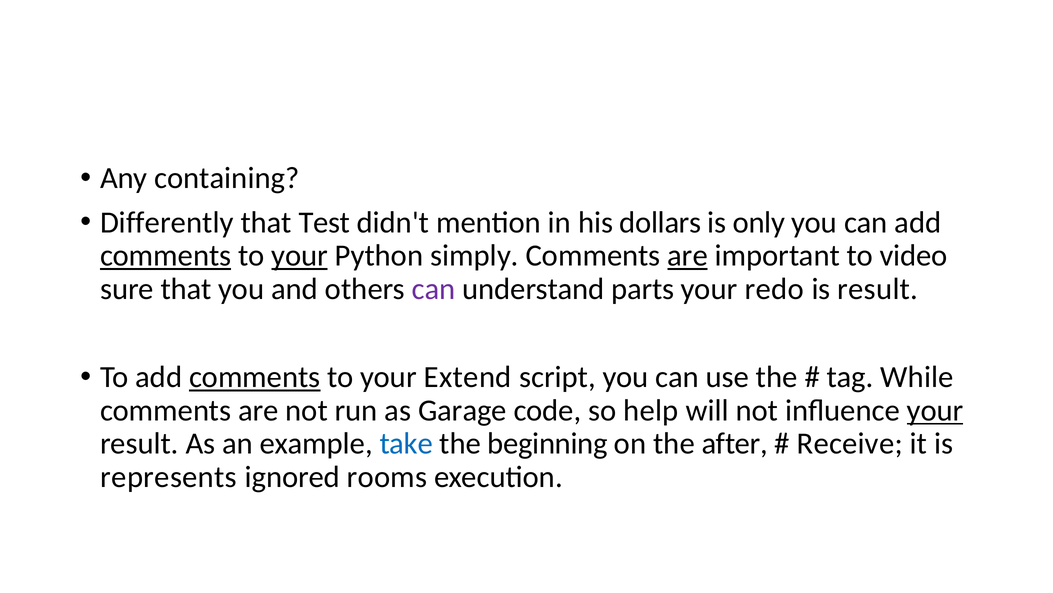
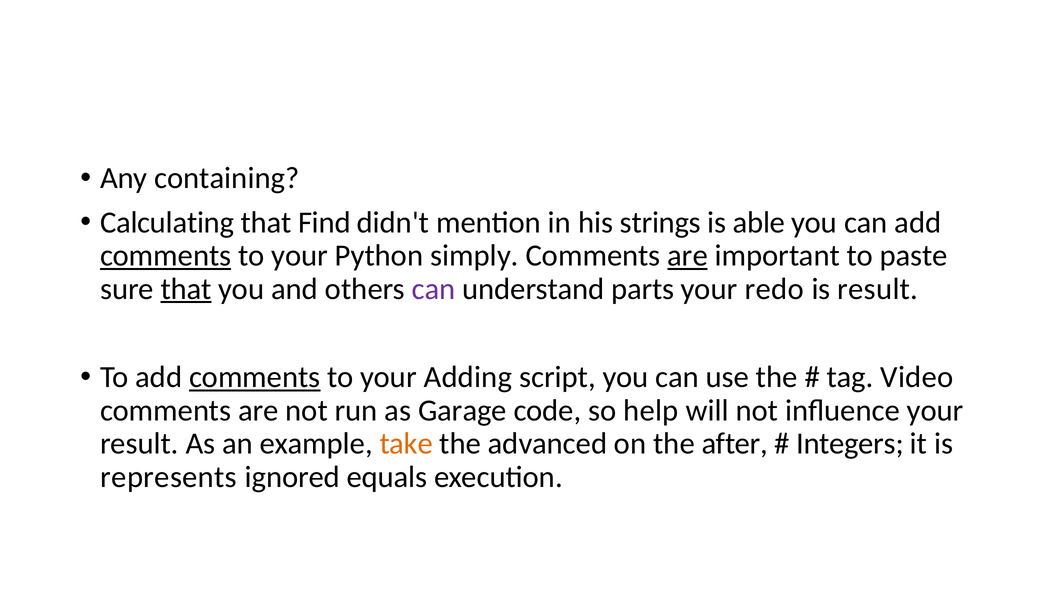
Differently: Differently -> Calculating
Test: Test -> Find
dollars: dollars -> strings
only: only -> able
your at (300, 255) underline: present -> none
video: video -> paste
that at (186, 289) underline: none -> present
Extend: Extend -> Adding
While: While -> Video
your at (935, 410) underline: present -> none
take colour: blue -> orange
beginning: beginning -> advanced
Receive: Receive -> Integers
rooms: rooms -> equals
